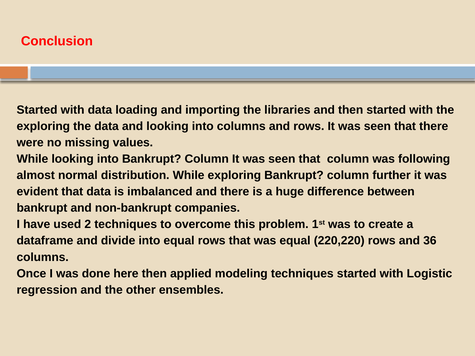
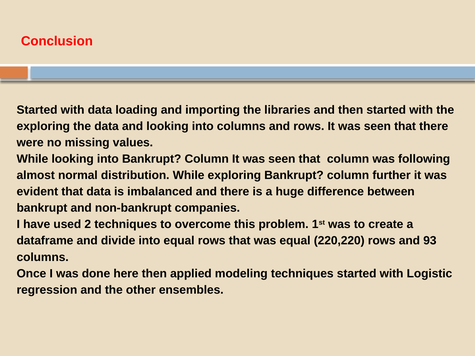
36: 36 -> 93
